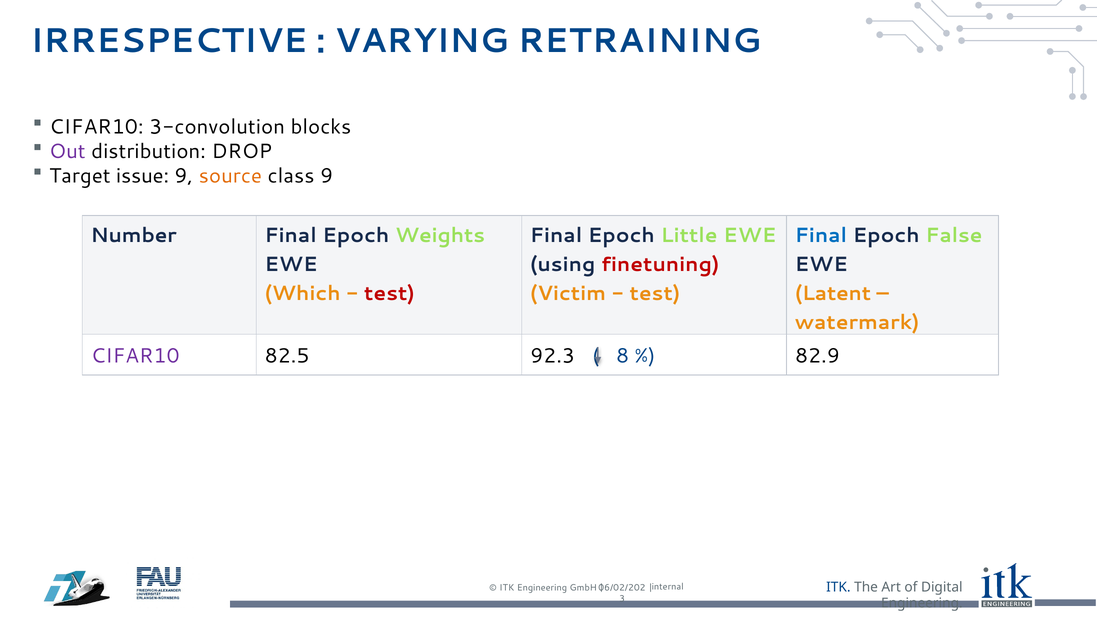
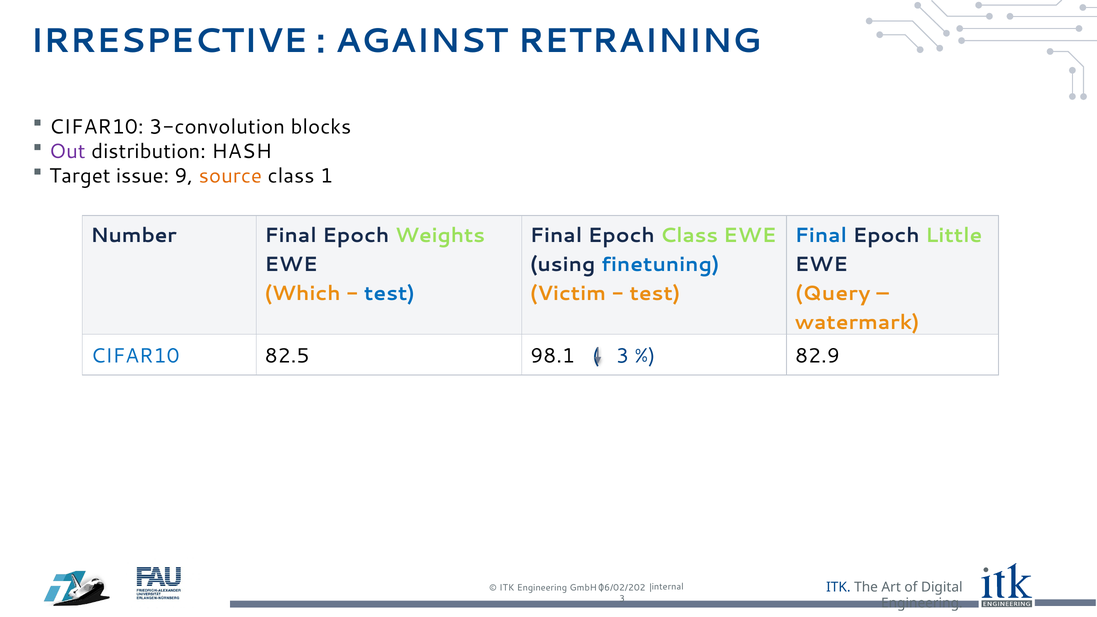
VARYING: VARYING -> AGAINST
DROP: DROP -> HASH
class 9: 9 -> 1
Epoch Little: Little -> Class
False: False -> Little
finetuning colour: red -> blue
test at (389, 293) colour: red -> blue
Latent: Latent -> Query
CIFAR10 at (135, 356) colour: purple -> blue
92.3: 92.3 -> 98.1
8 at (623, 356): 8 -> 3
